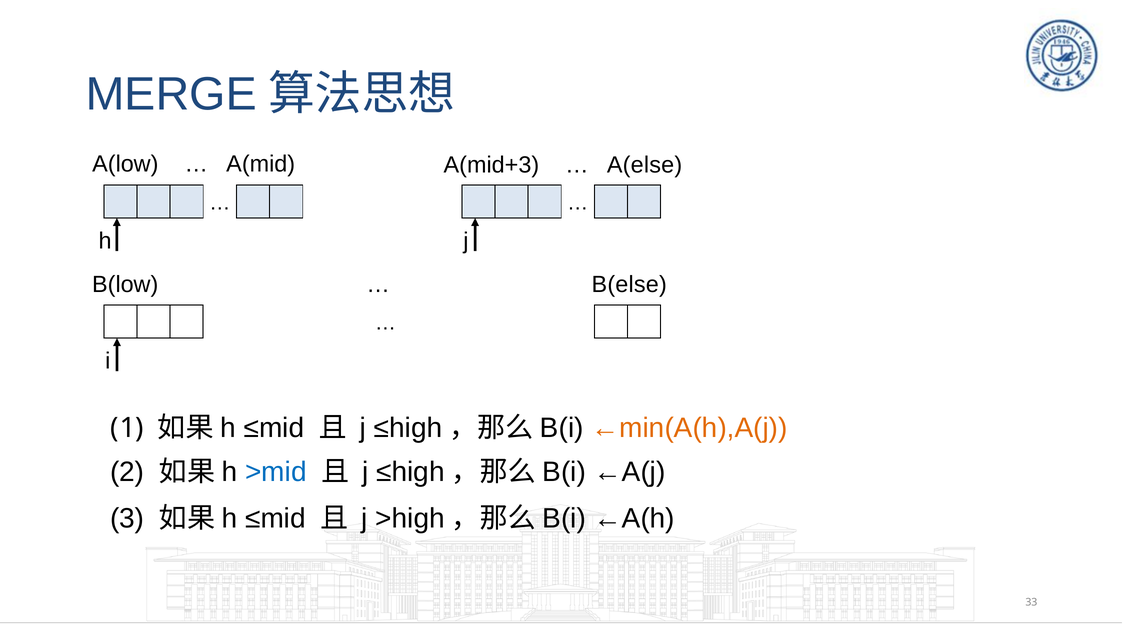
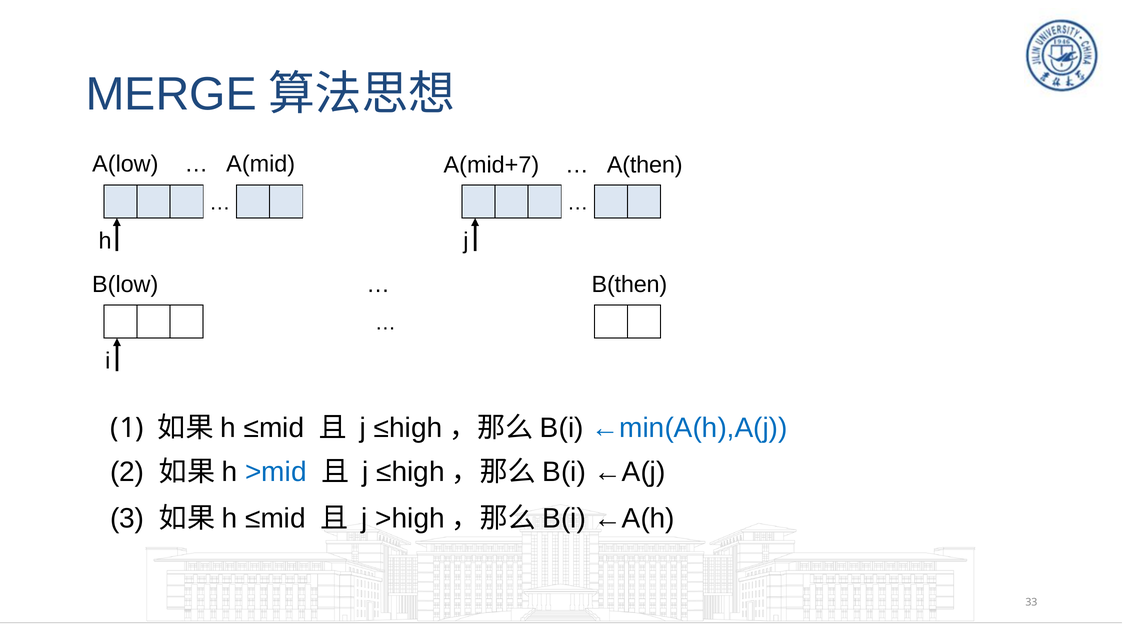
A(mid+3: A(mid+3 -> A(mid+7
A(else: A(else -> A(then
B(else: B(else -> B(then
←min(A(h),A(j colour: orange -> blue
